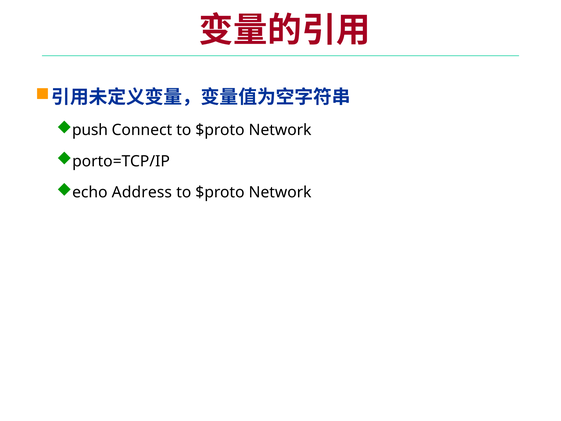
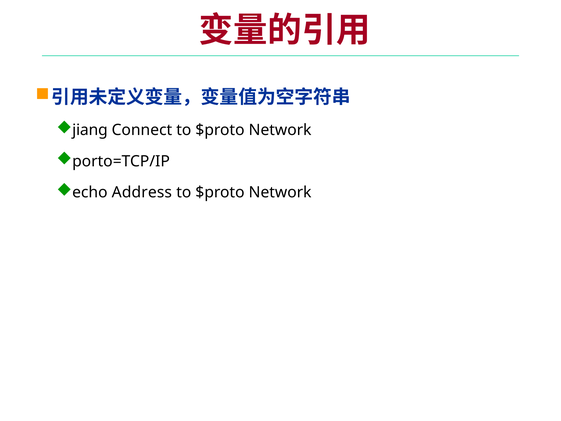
push: push -> jiang
